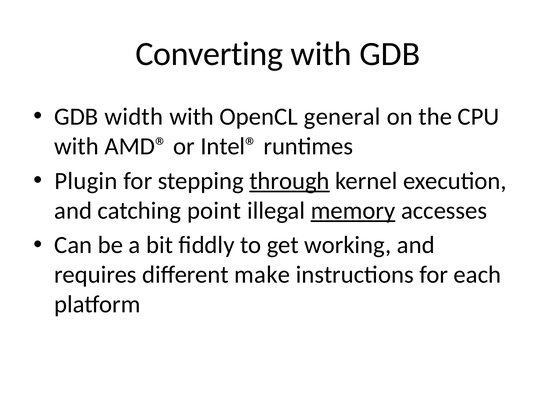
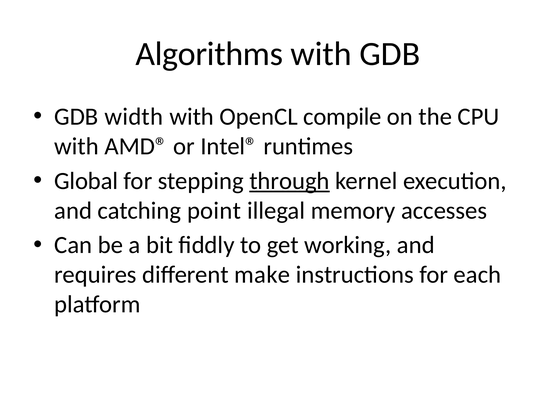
Converting: Converting -> Algorithms
general: general -> compile
Plugin: Plugin -> Global
memory underline: present -> none
